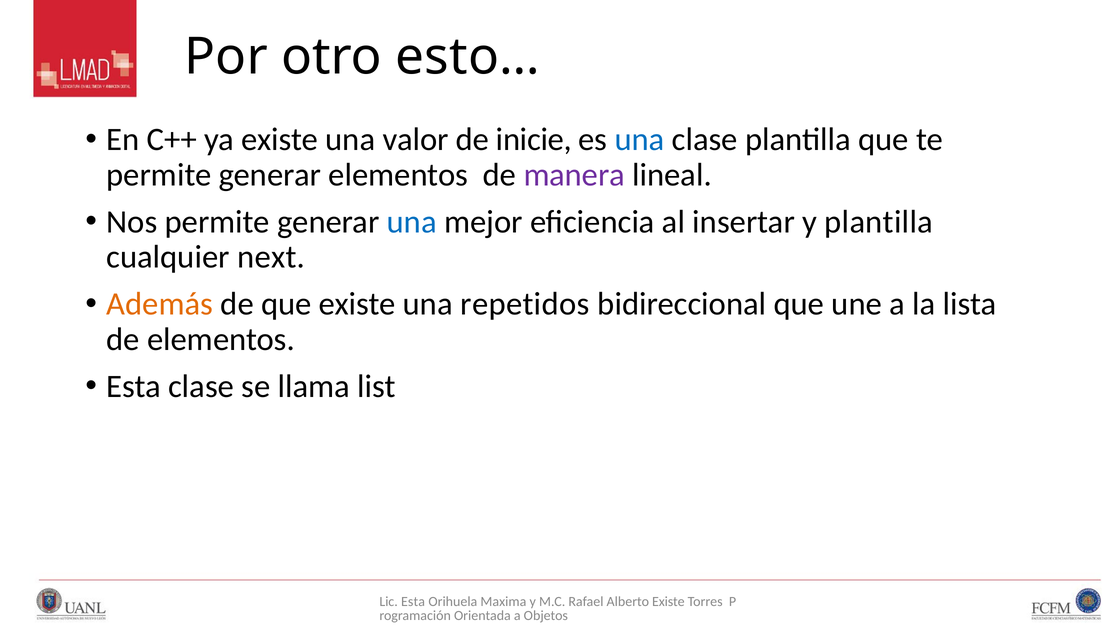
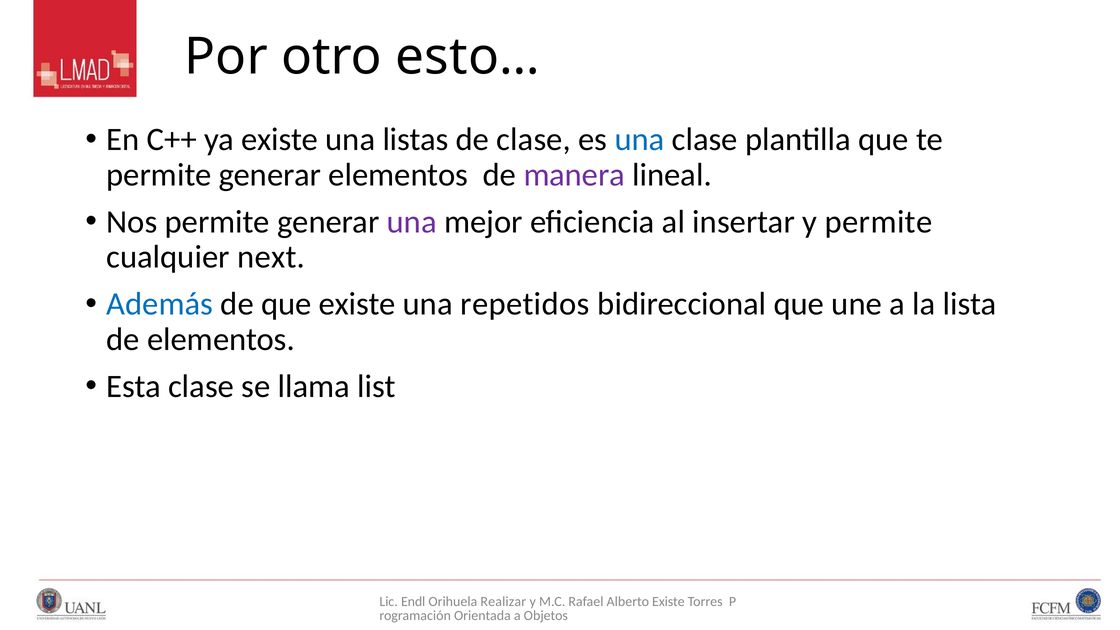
valor: valor -> listas
de inicie: inicie -> clase
una at (412, 222) colour: blue -> purple
y plantilla: plantilla -> permite
Además colour: orange -> blue
Lic Esta: Esta -> Endl
Maxima: Maxima -> Realizar
